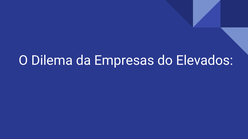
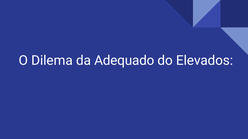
Empresas: Empresas -> Adequado
